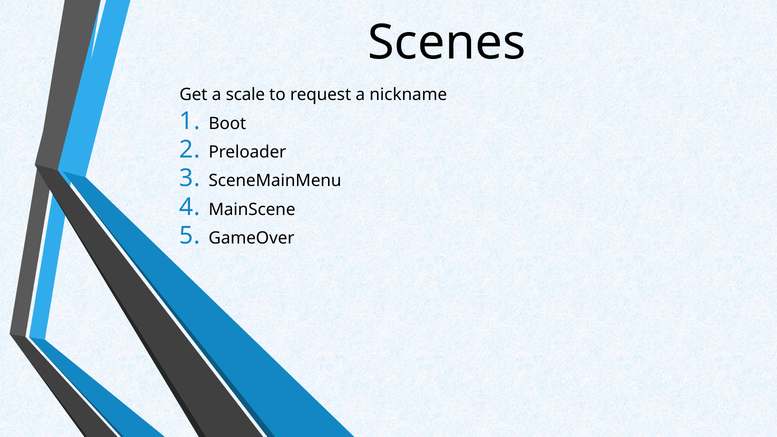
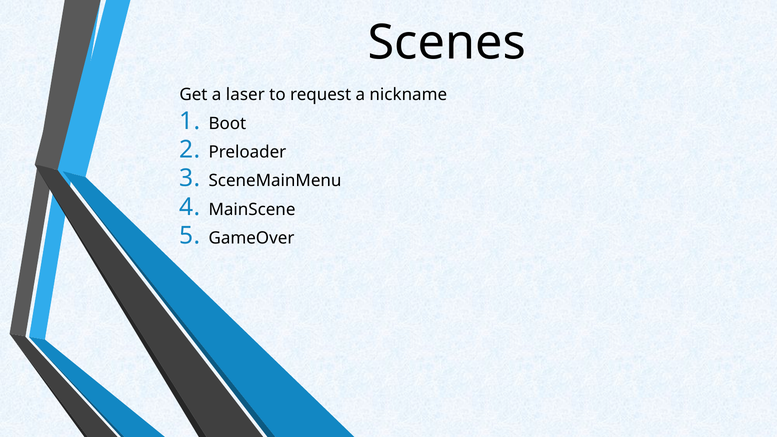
scale: scale -> laser
